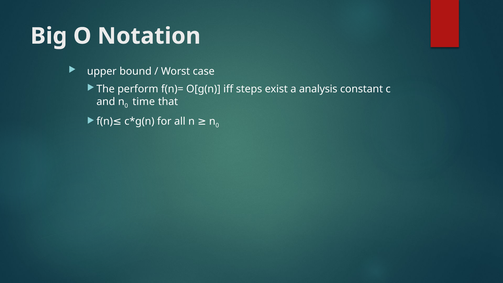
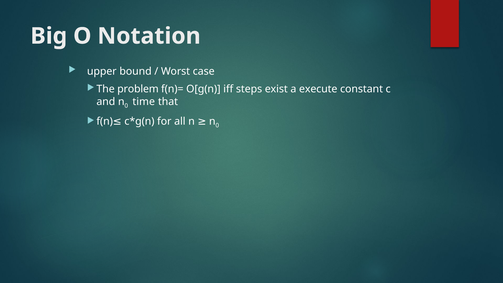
perform: perform -> problem
analysis: analysis -> execute
